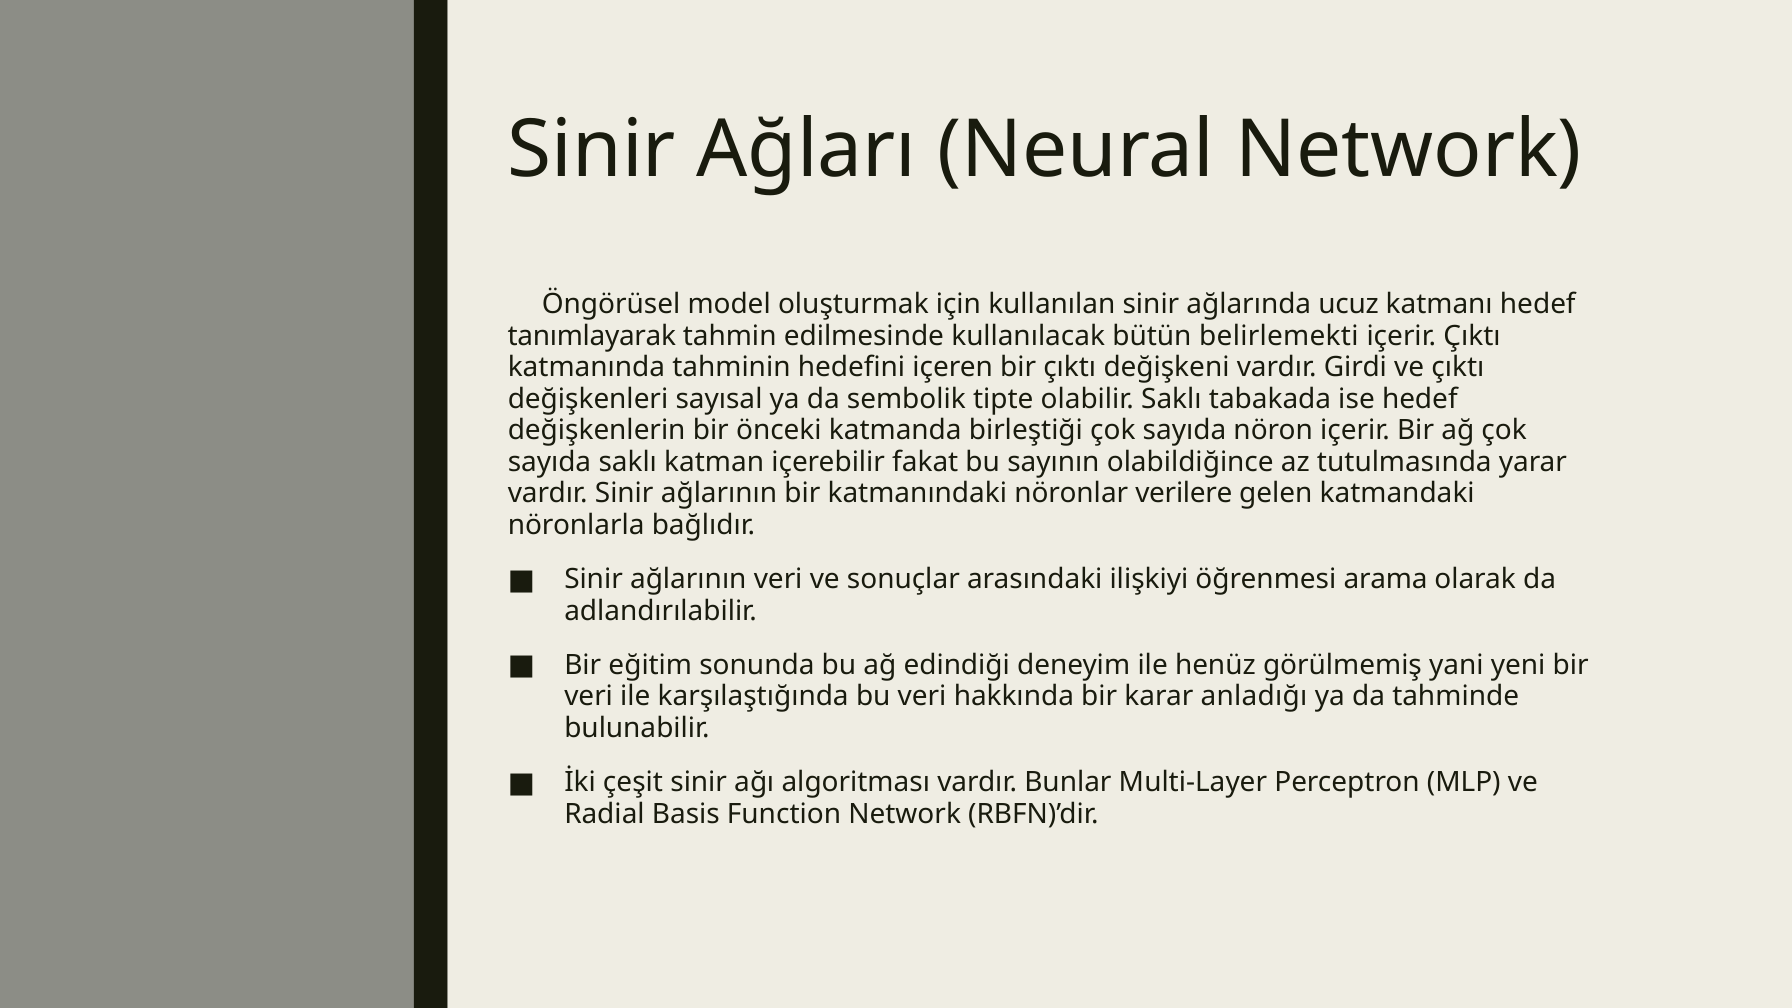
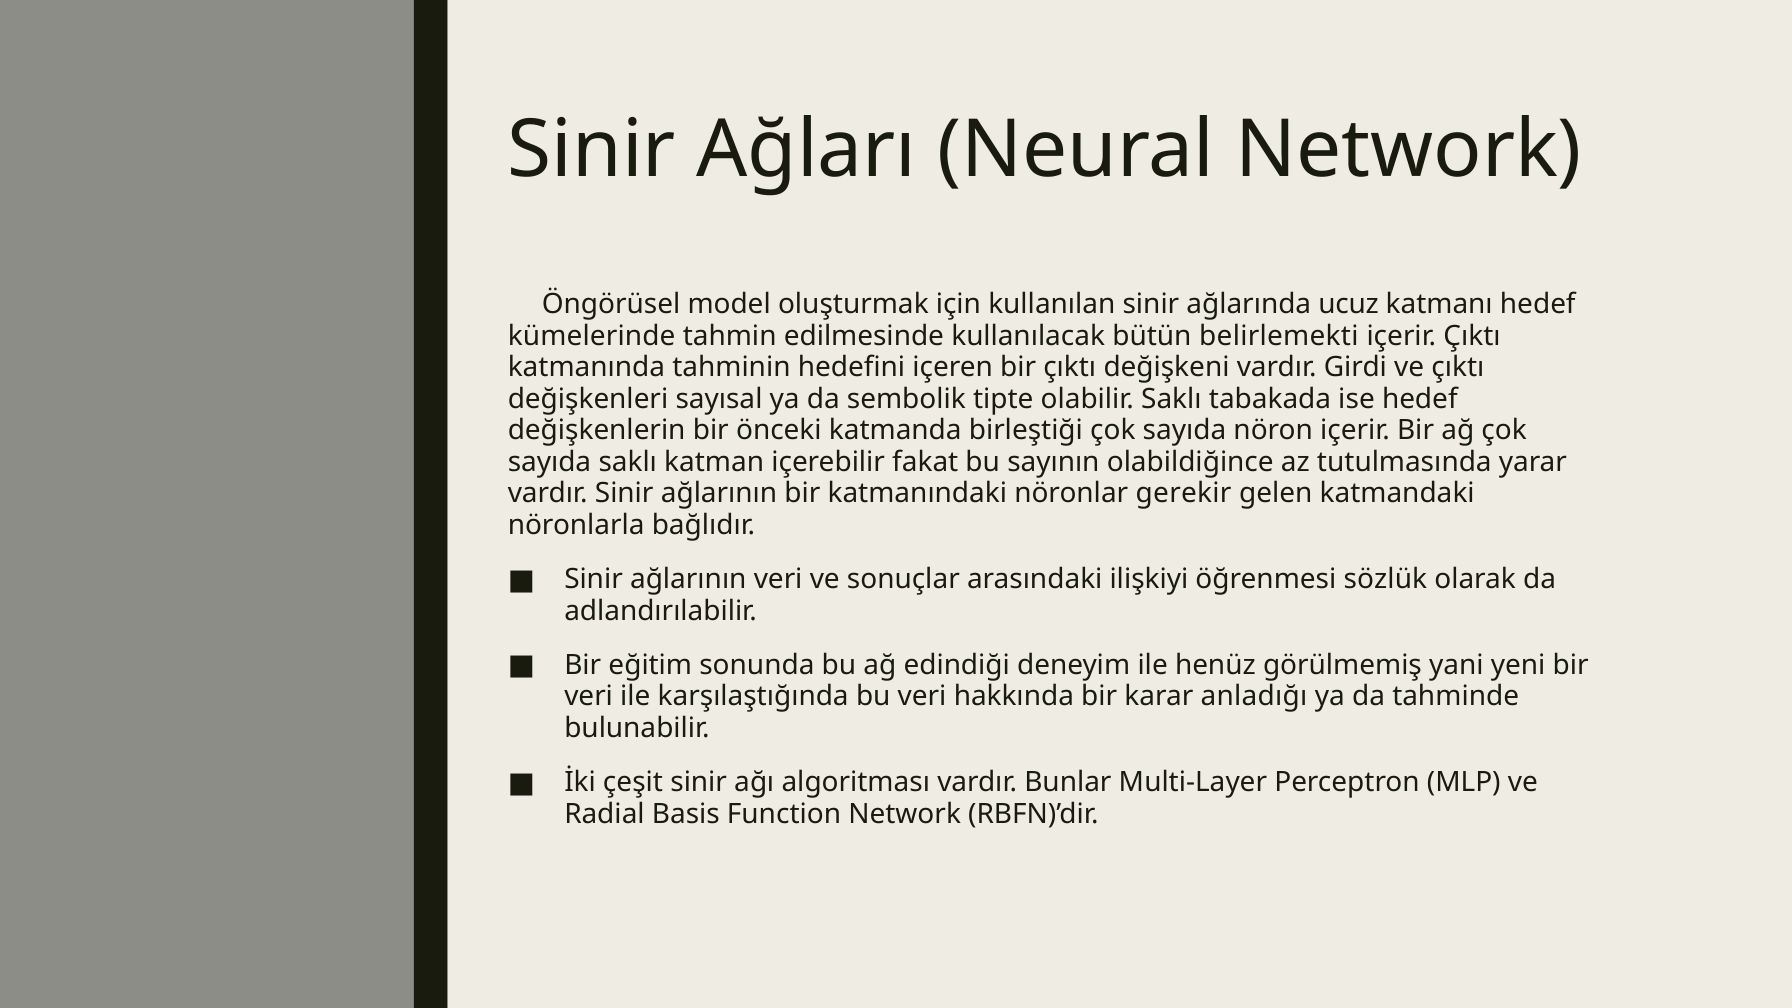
tanımlayarak: tanımlayarak -> kümelerinde
verilere: verilere -> gerekir
arama: arama -> sözlük
